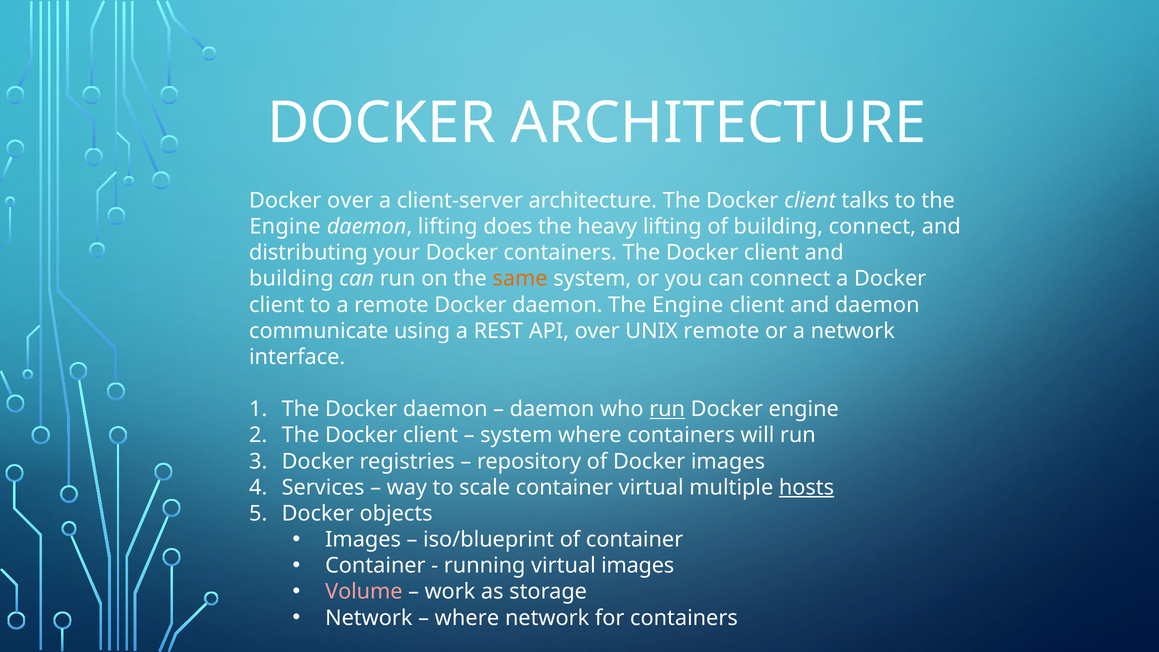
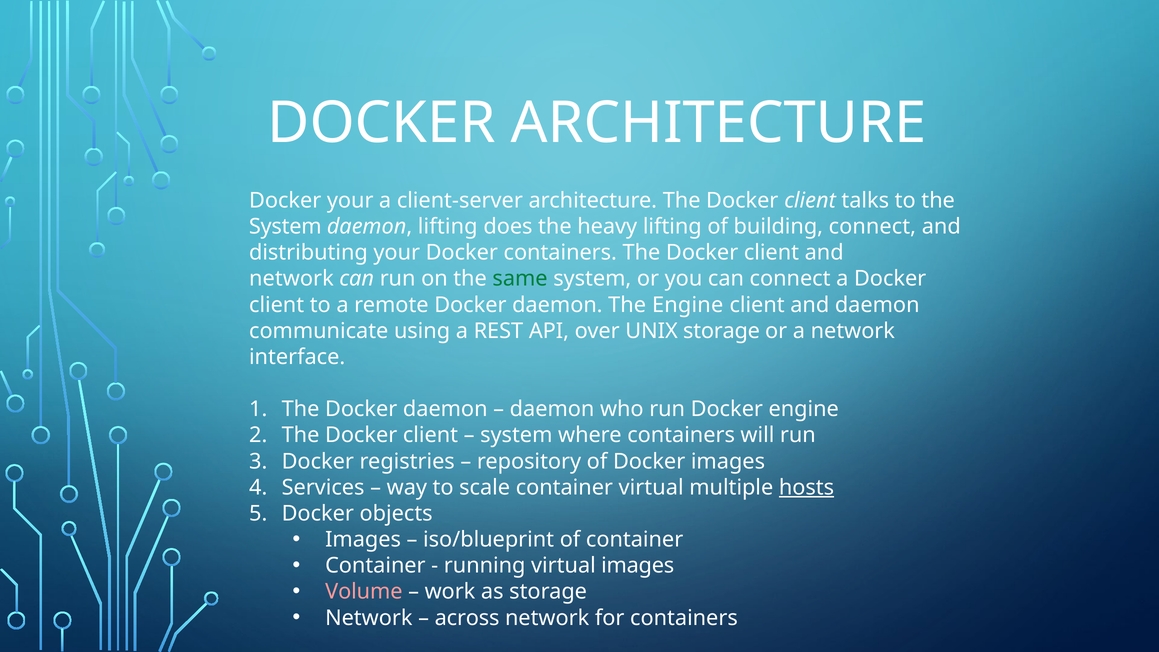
Docker over: over -> your
Engine at (285, 227): Engine -> System
building at (291, 279): building -> network
same colour: orange -> green
UNIX remote: remote -> storage
run at (667, 409) underline: present -> none
where at (467, 618): where -> across
